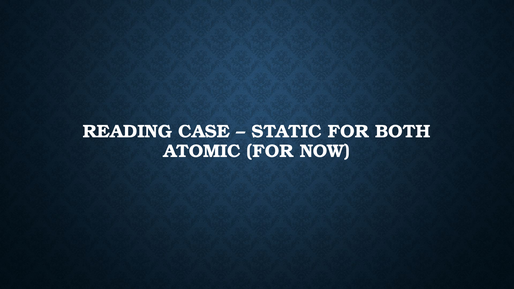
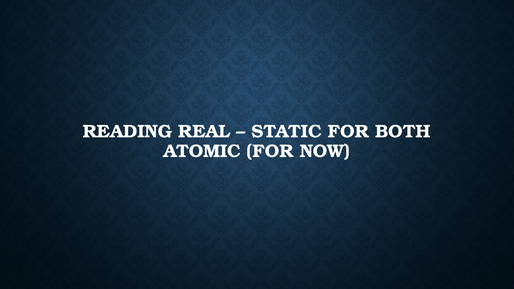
CASE: CASE -> REAL
